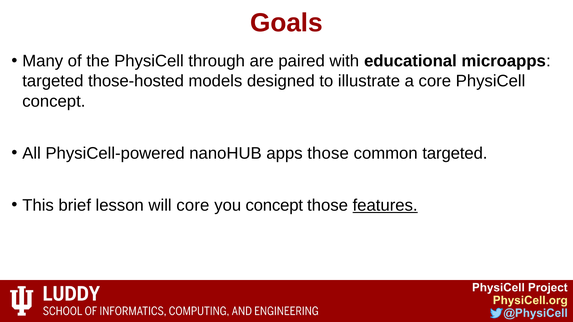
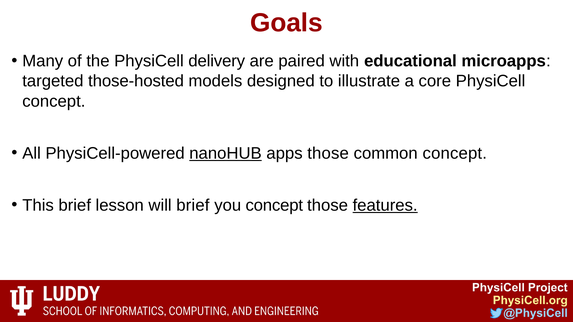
through: through -> delivery
nanoHUB underline: none -> present
common targeted: targeted -> concept
will core: core -> brief
